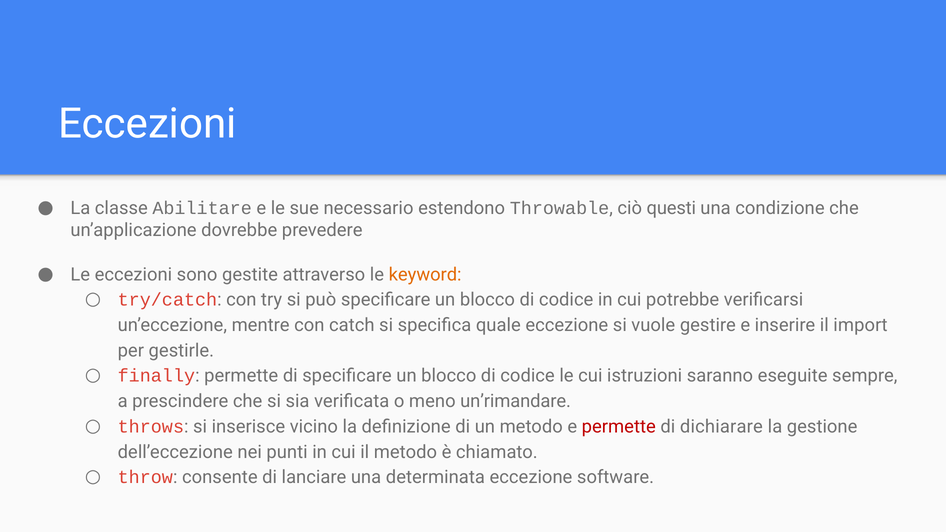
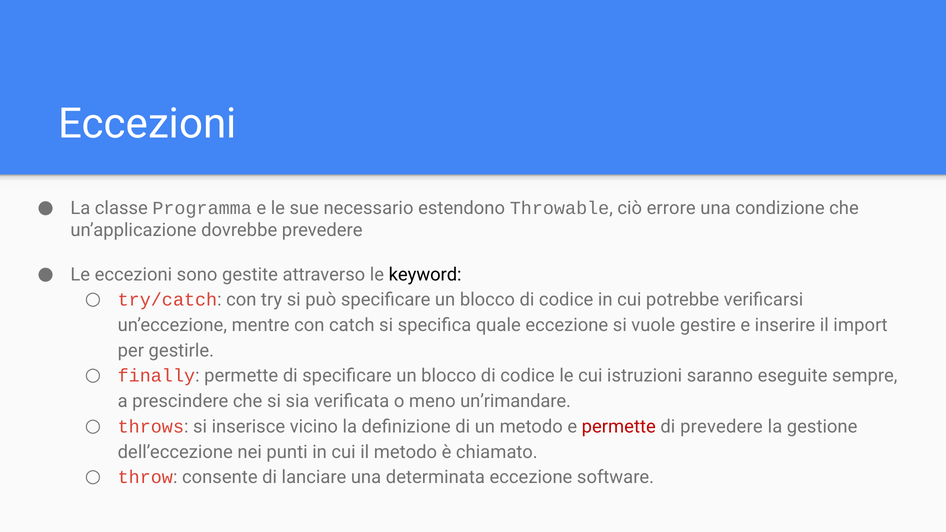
Abilitare: Abilitare -> Programma
questi: questi -> errore
keyword colour: orange -> black
di dichiarare: dichiarare -> prevedere
